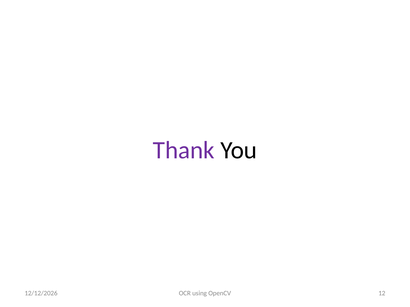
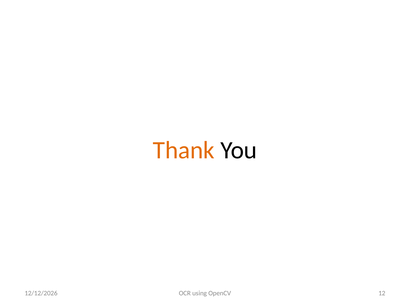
Thank colour: purple -> orange
